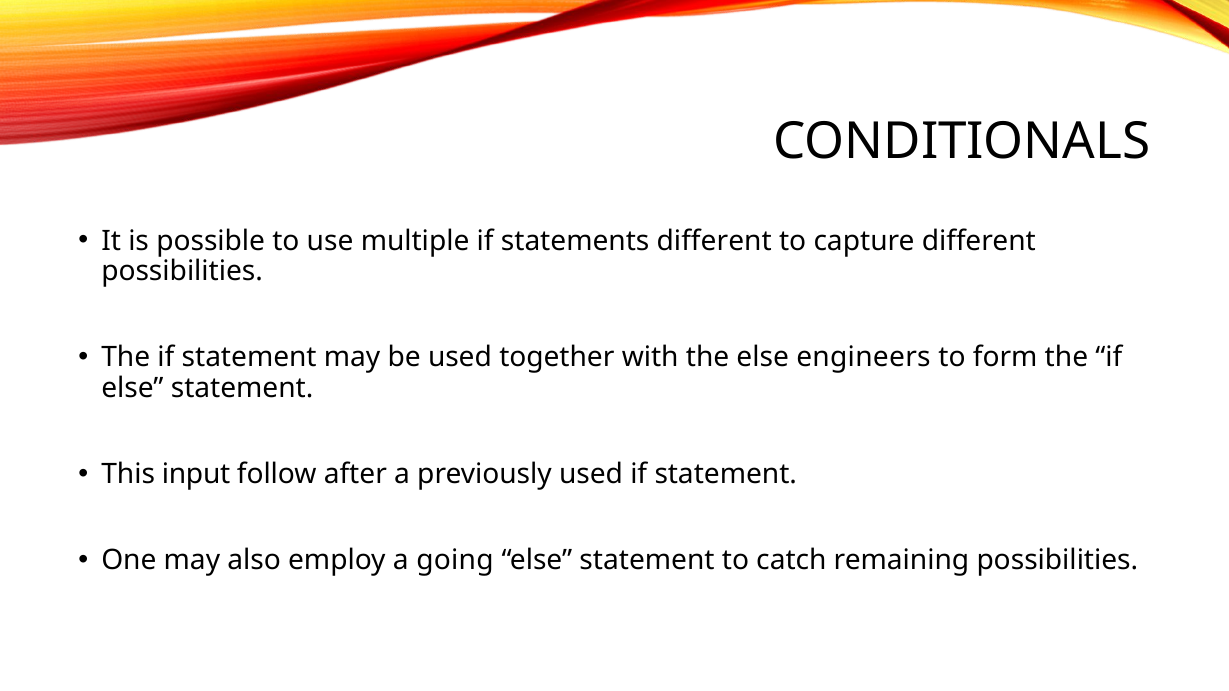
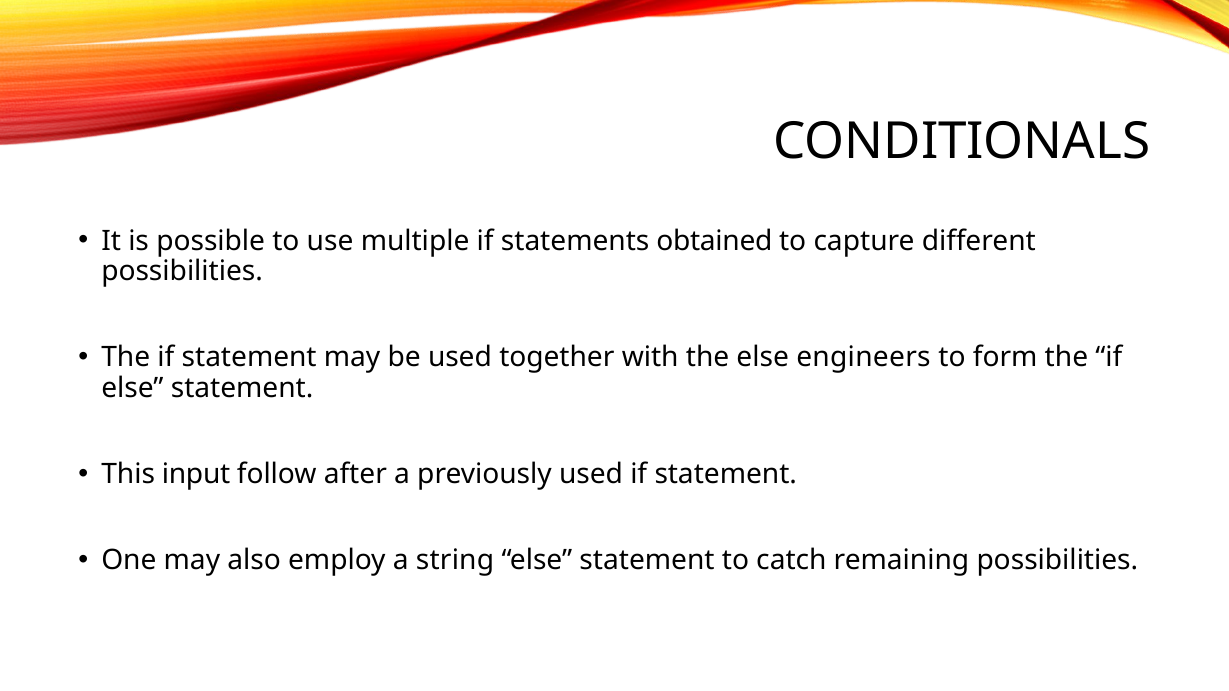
statements different: different -> obtained
going: going -> string
